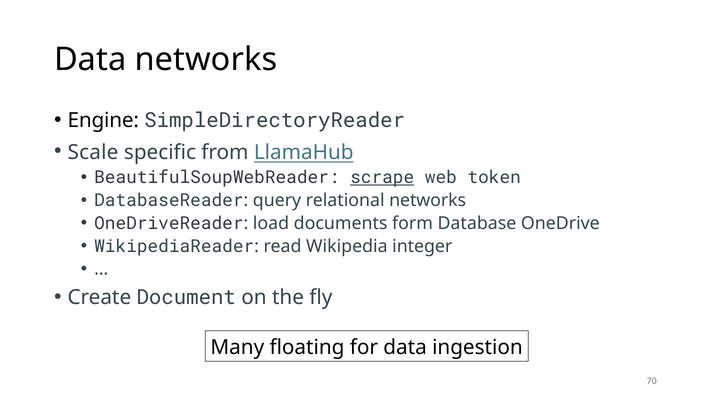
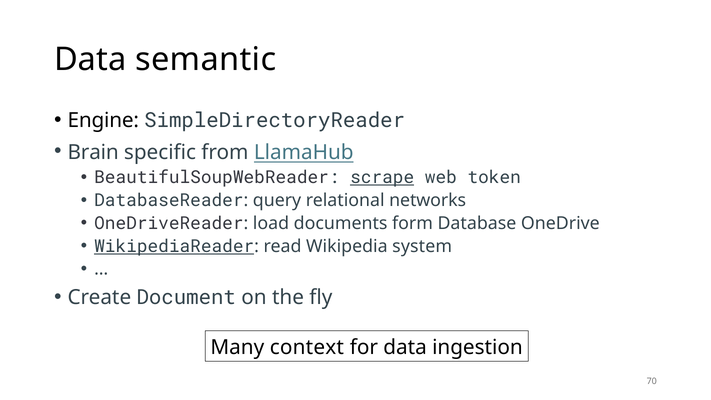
Data networks: networks -> semantic
Scale: Scale -> Brain
WikipediaReader underline: none -> present
integer: integer -> system
floating: floating -> context
